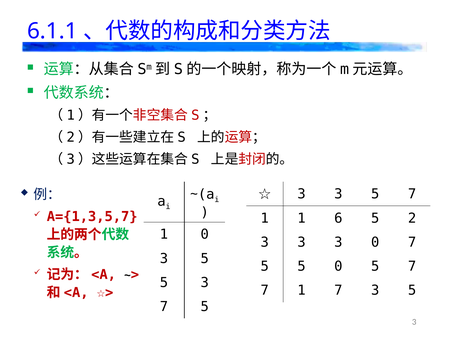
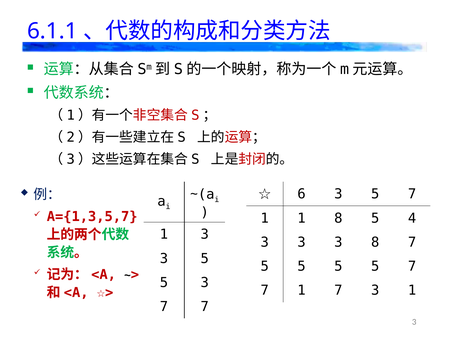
3 at (302, 194): 3 -> 6
1 6: 6 -> 8
2: 2 -> 4
1 0: 0 -> 3
3 0: 0 -> 8
0 at (338, 267): 0 -> 5
7 3 5: 5 -> 1
5 at (205, 307): 5 -> 7
